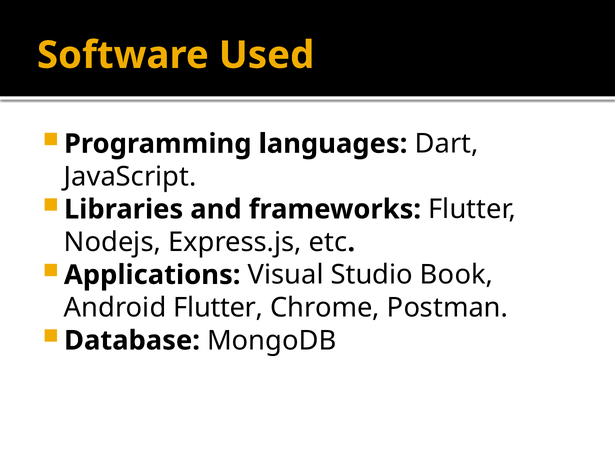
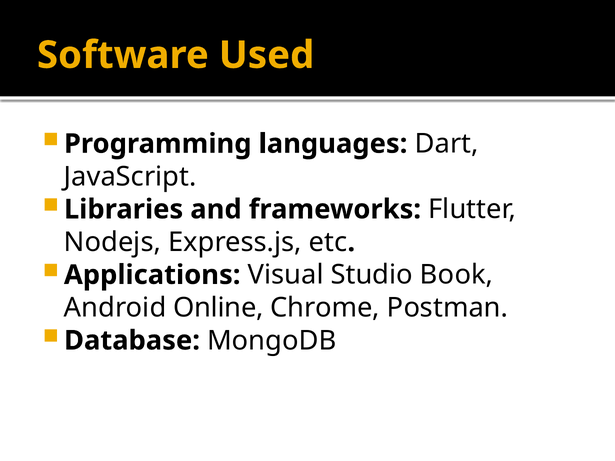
Android Flutter: Flutter -> Online
